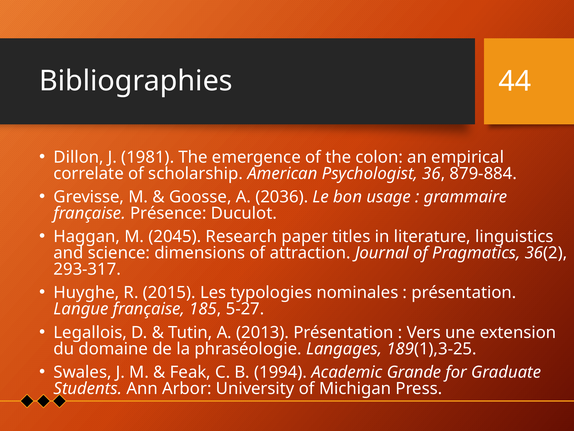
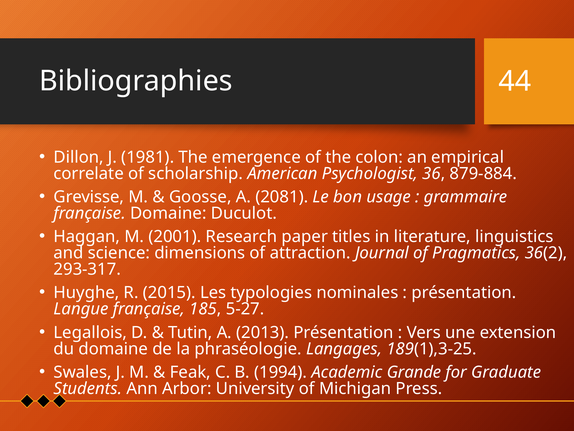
2036: 2036 -> 2081
française Présence: Présence -> Domaine
2045: 2045 -> 2001
